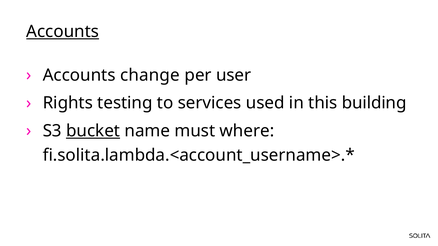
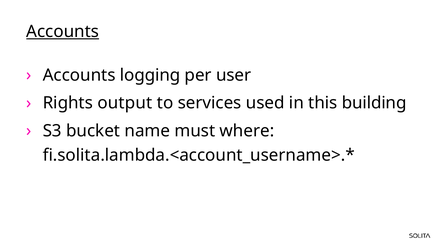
change: change -> logging
testing: testing -> output
bucket underline: present -> none
